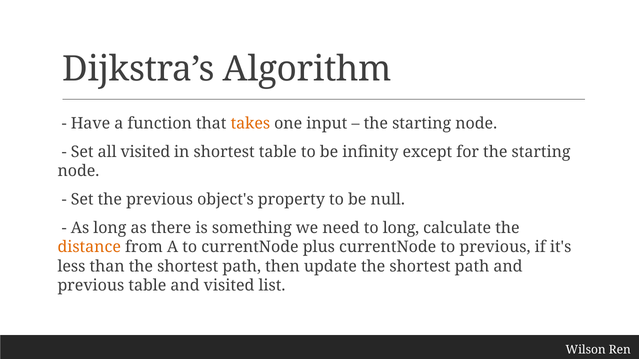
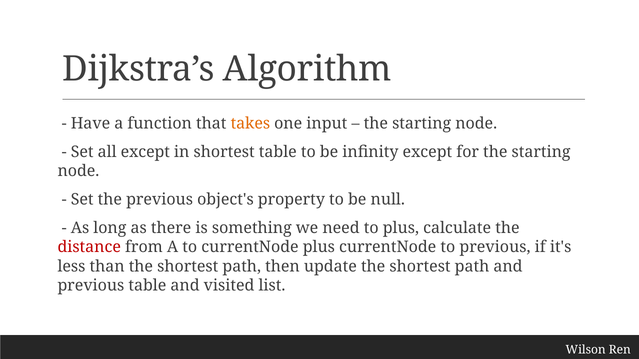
all visited: visited -> except
to long: long -> plus
distance colour: orange -> red
